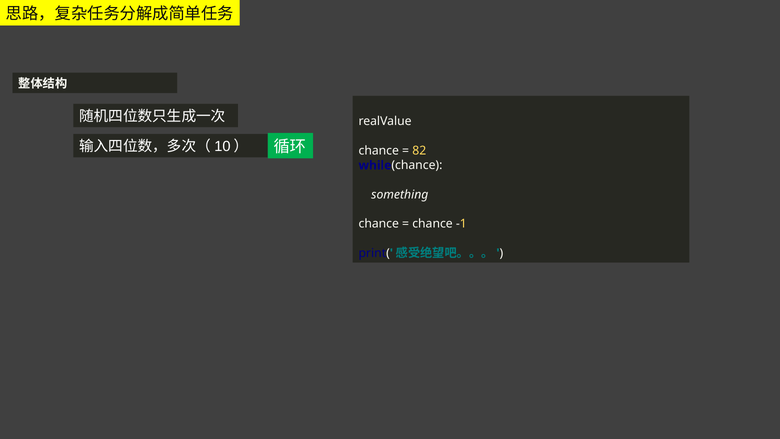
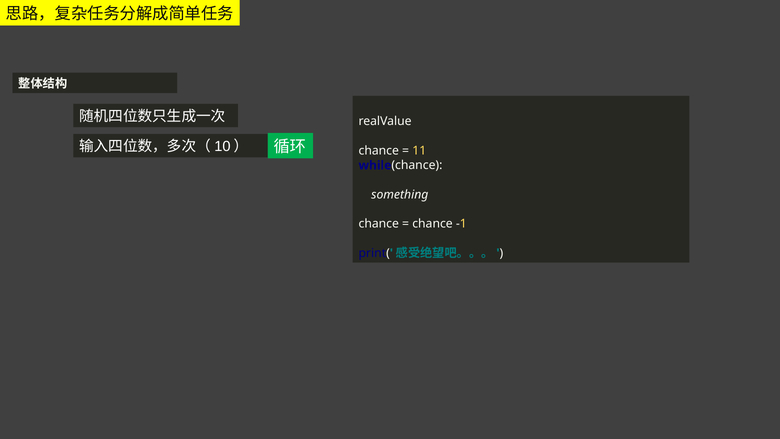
82: 82 -> 11
